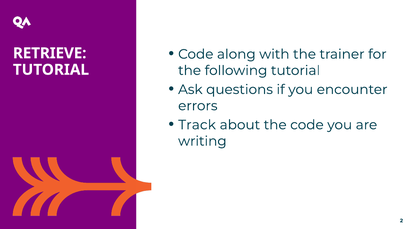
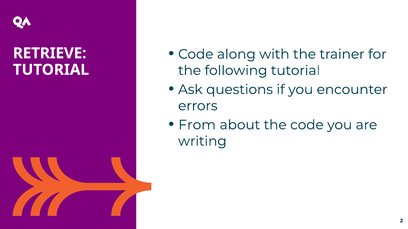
Track: Track -> From
